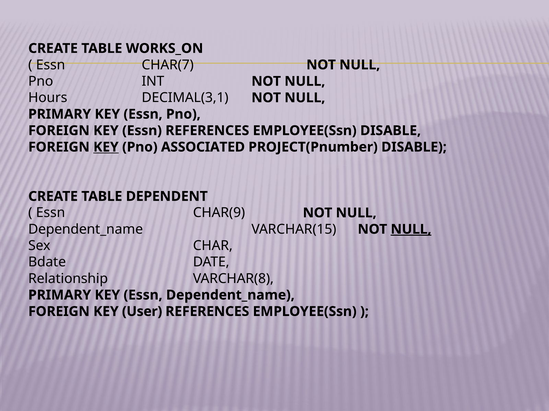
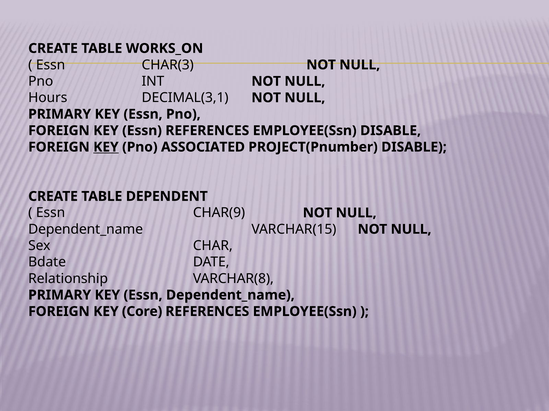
CHAR(7: CHAR(7 -> CHAR(3
NULL at (411, 230) underline: present -> none
User: User -> Core
